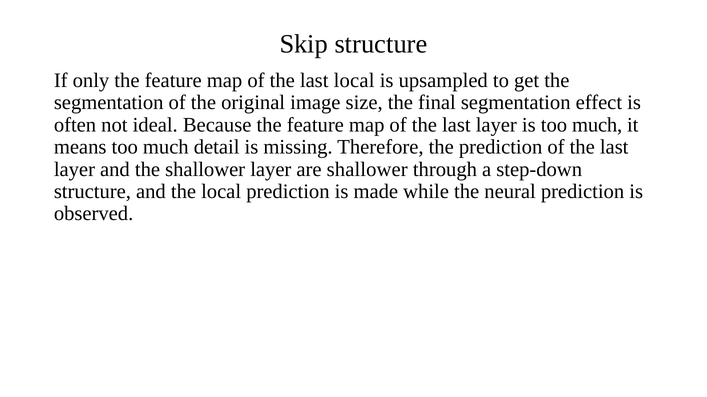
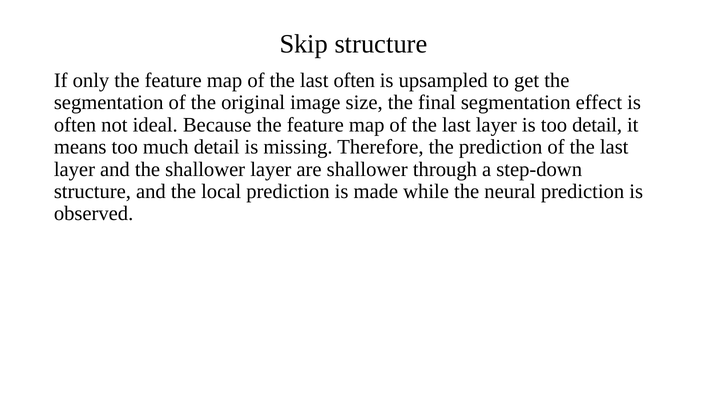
last local: local -> often
is too much: much -> detail
